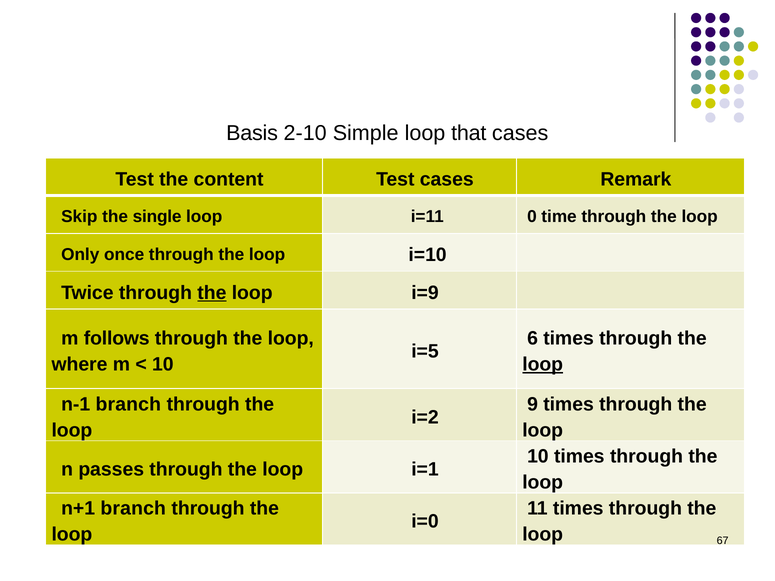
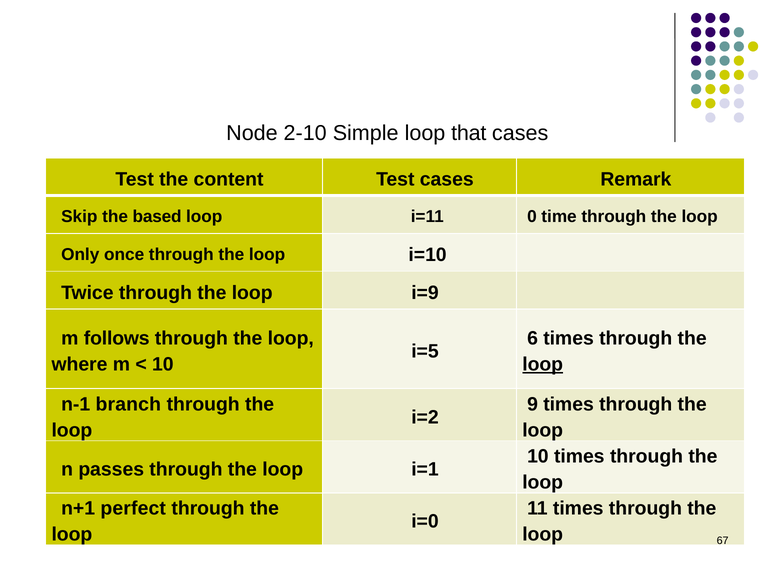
Basis: Basis -> Node
single: single -> based
the at (212, 293) underline: present -> none
n+1 branch: branch -> perfect
